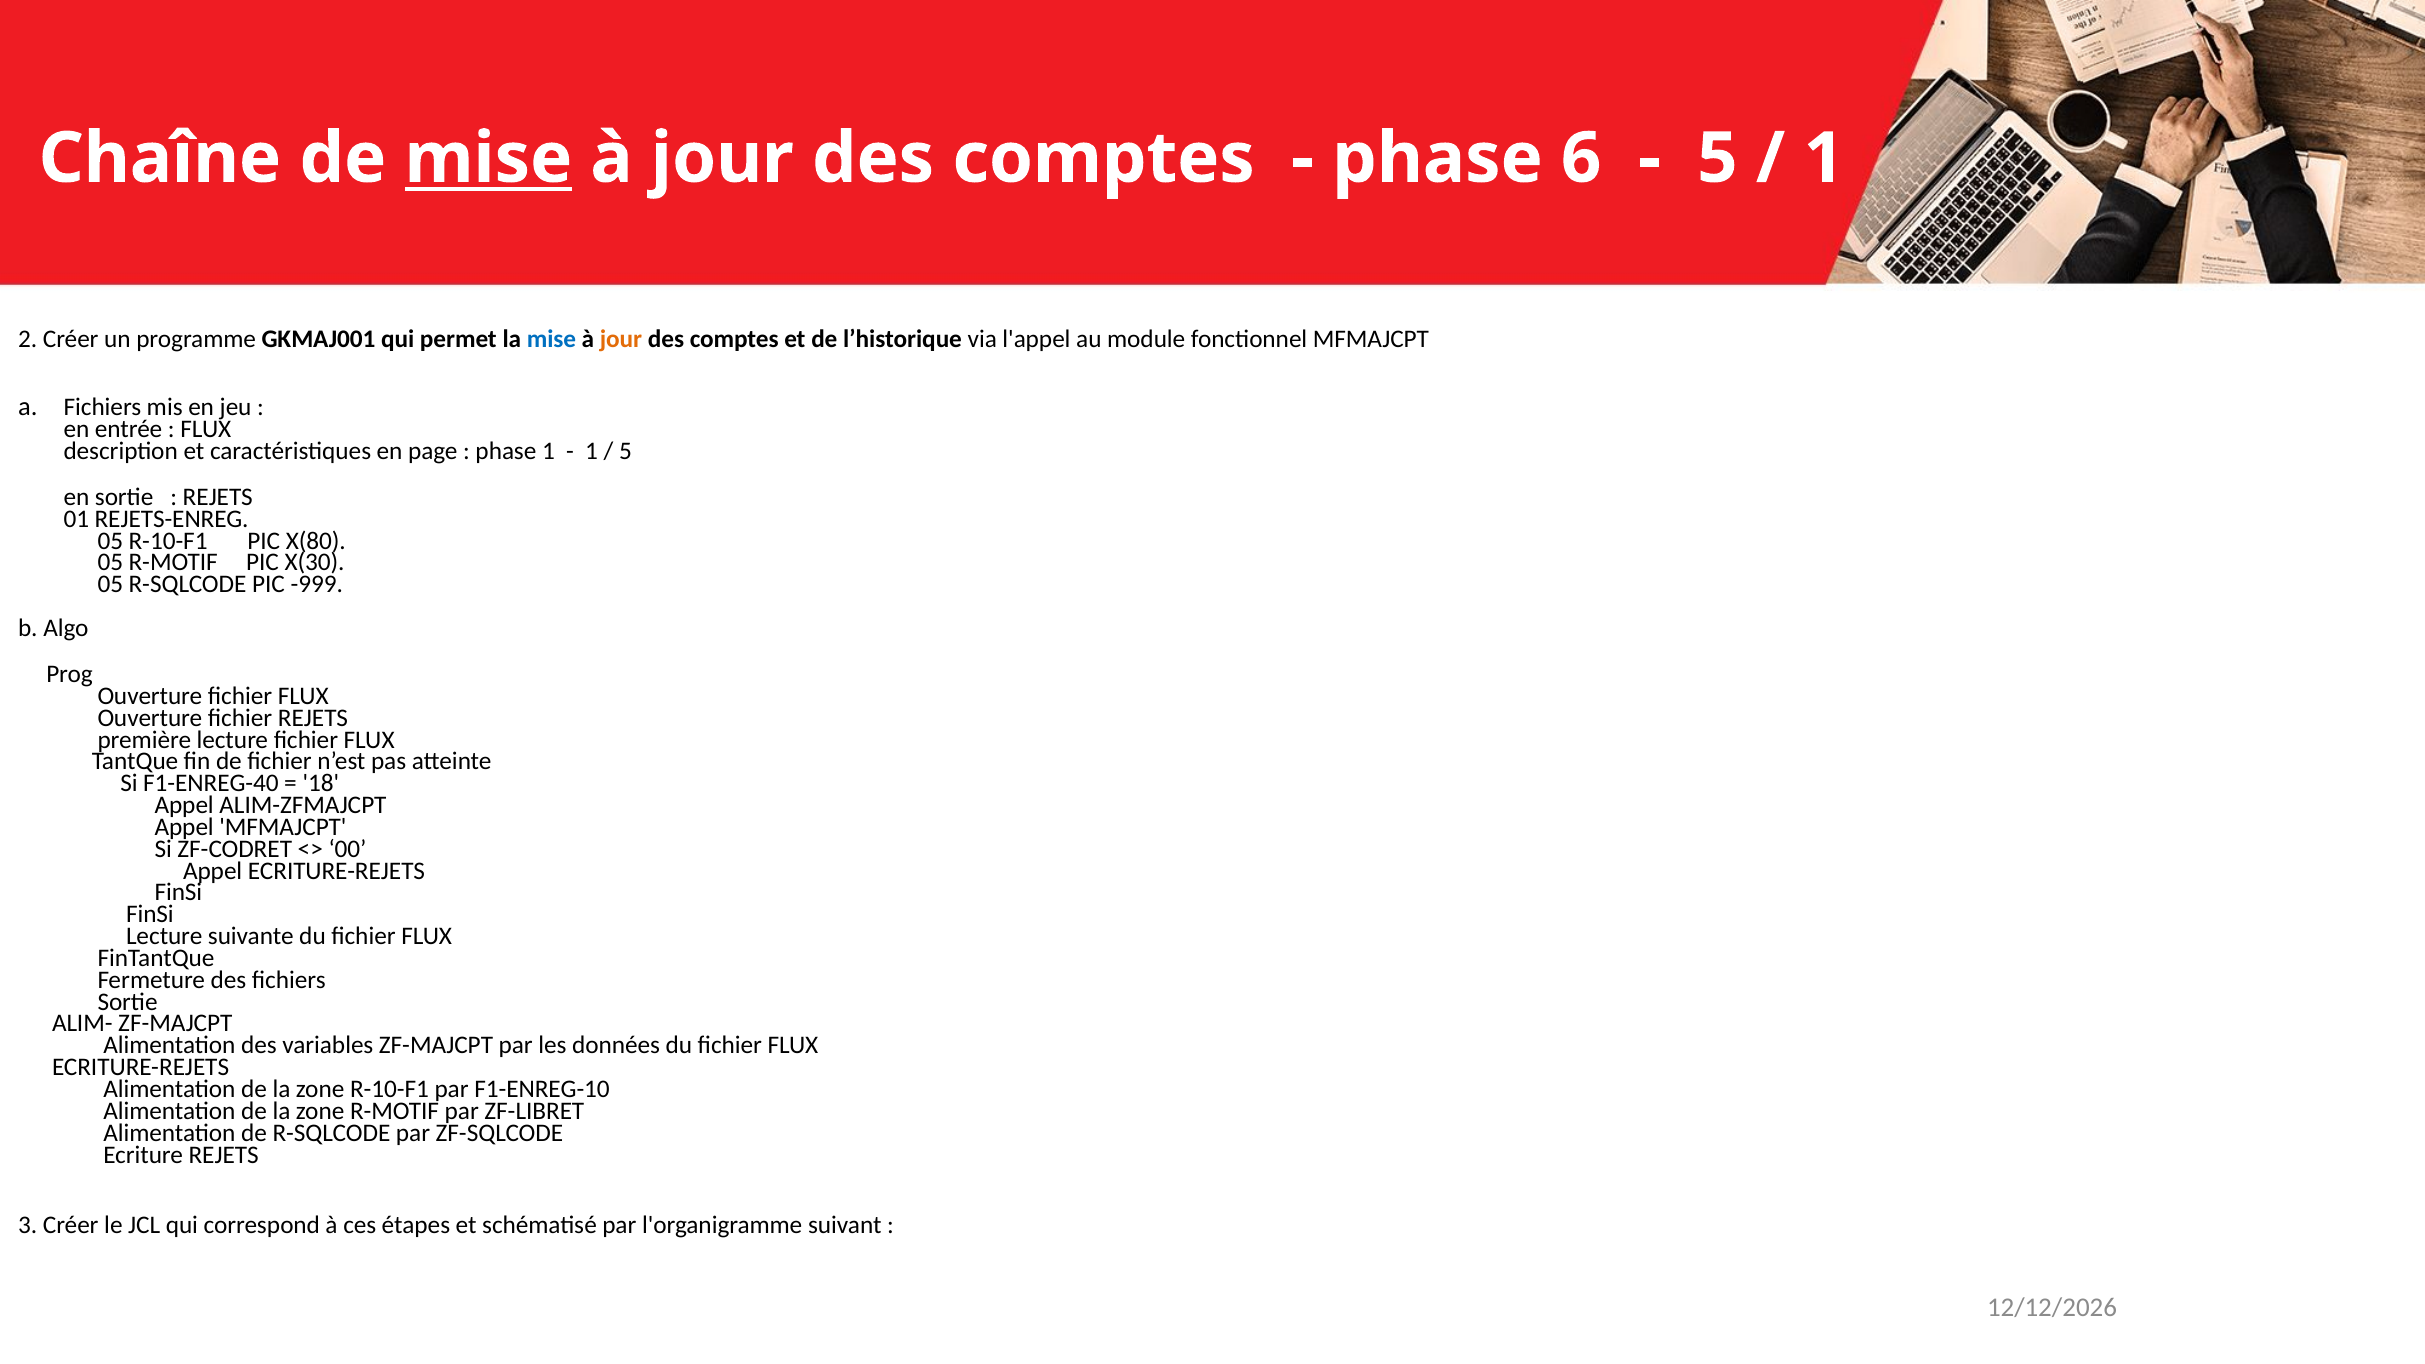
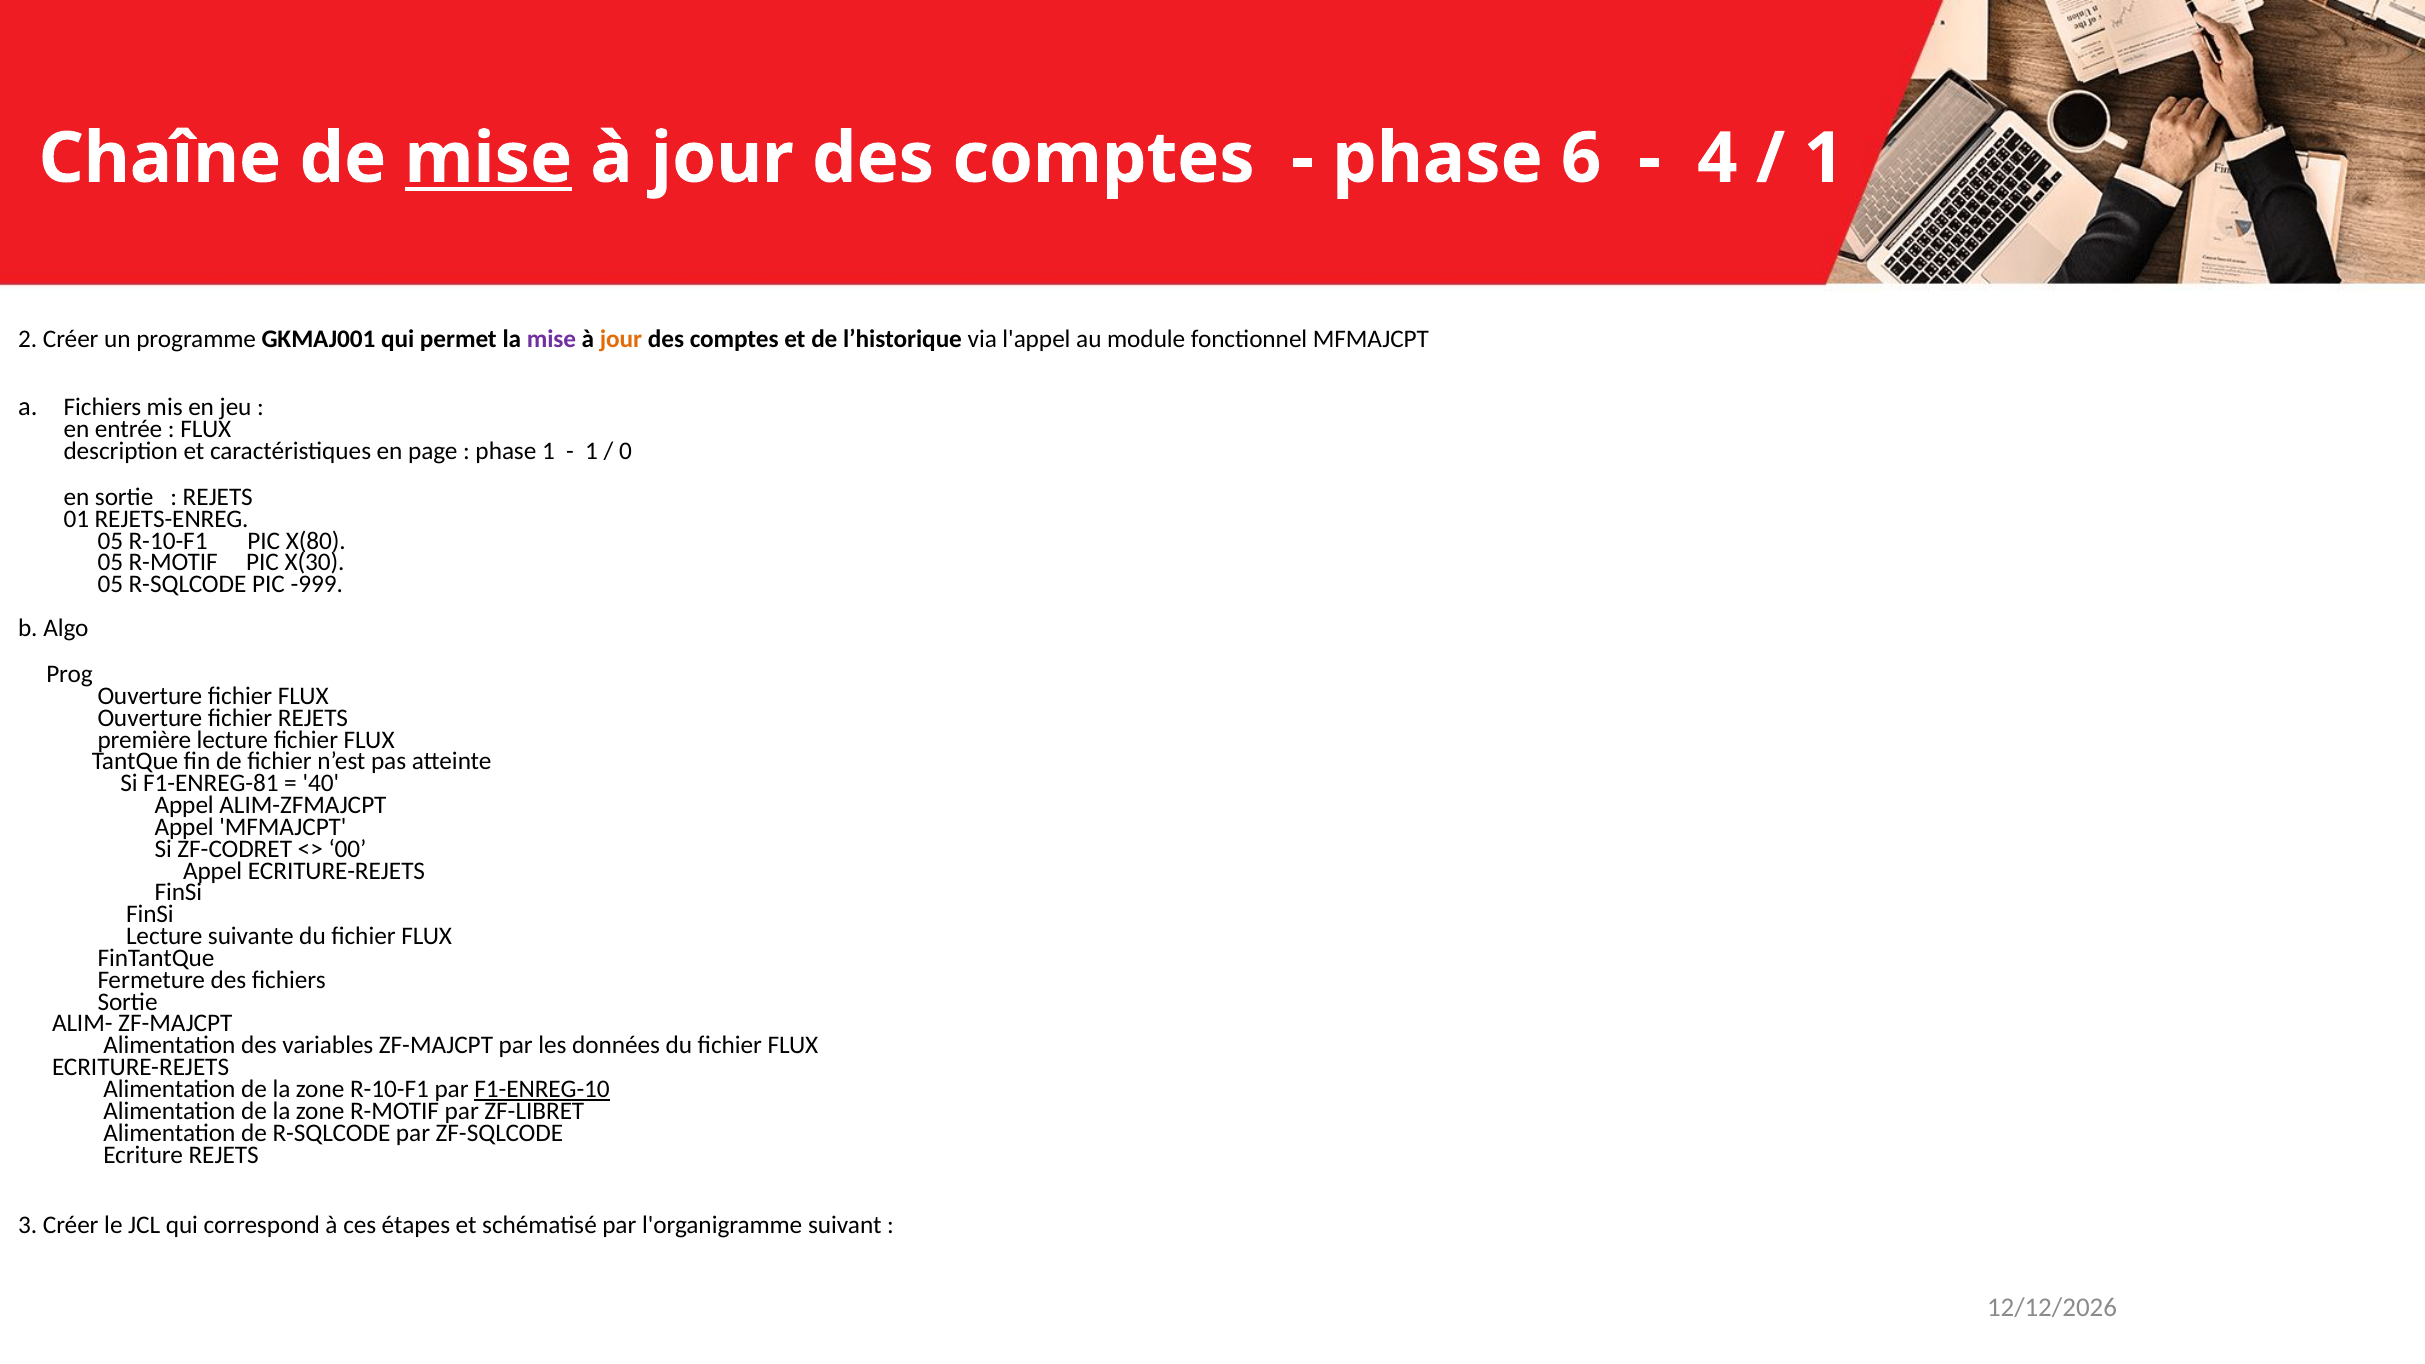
5 at (1717, 158): 5 -> 4
mise at (551, 339) colour: blue -> purple
5 at (625, 451): 5 -> 0
F1-ENREG-40: F1-ENREG-40 -> F1-ENREG-81
18: 18 -> 40
F1-ENREG-10 underline: none -> present
